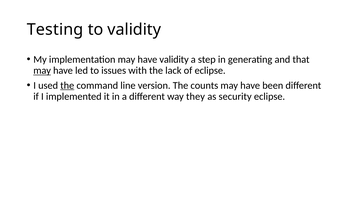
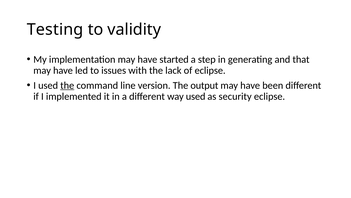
have validity: validity -> started
may at (42, 70) underline: present -> none
counts: counts -> output
way they: they -> used
